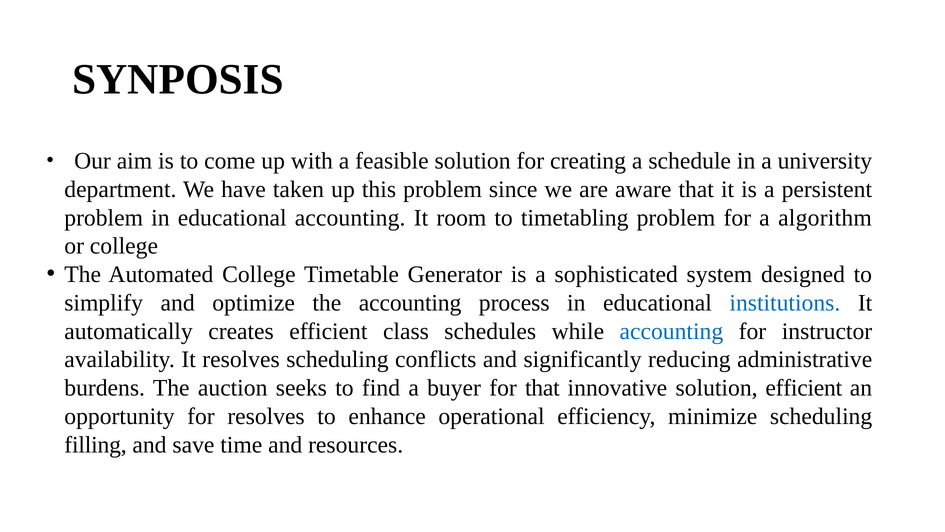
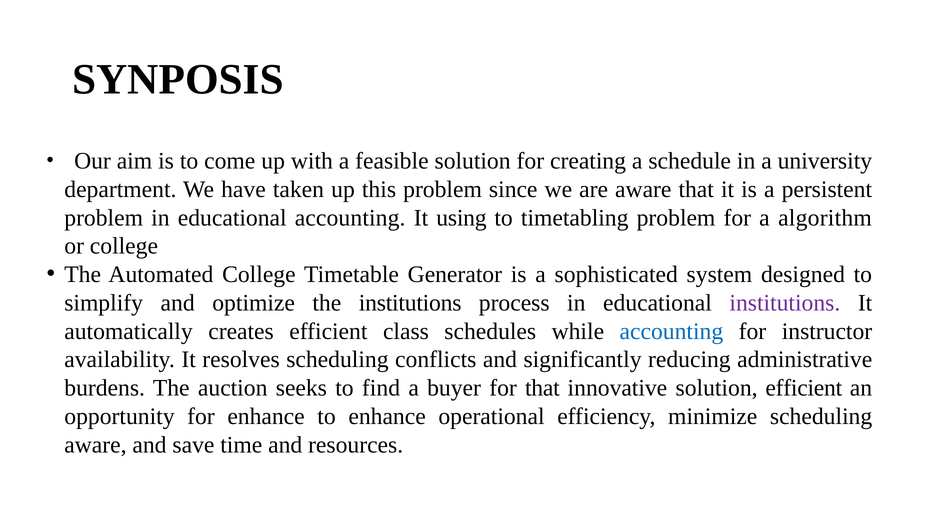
room: room -> using
the accounting: accounting -> institutions
institutions at (785, 303) colour: blue -> purple
for resolves: resolves -> enhance
filling at (96, 444): filling -> aware
